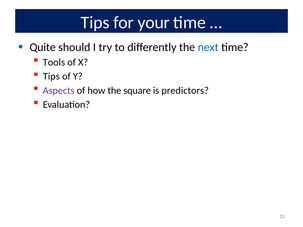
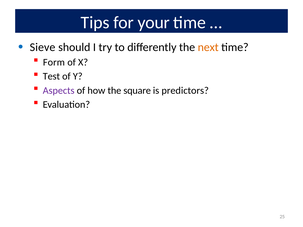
Quite: Quite -> Sieve
next colour: blue -> orange
Tools: Tools -> Form
Tips at (51, 76): Tips -> Test
